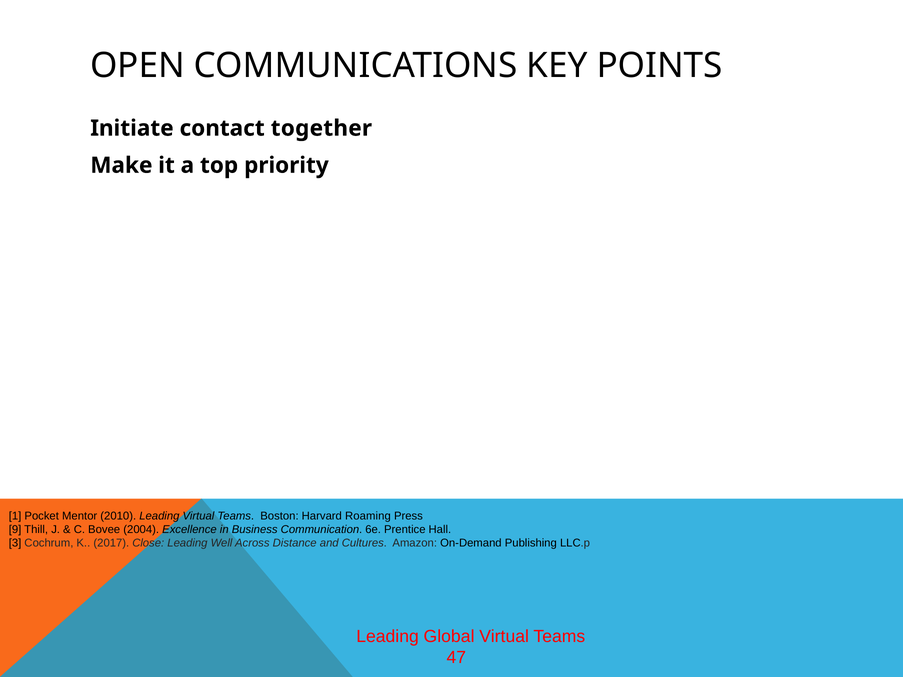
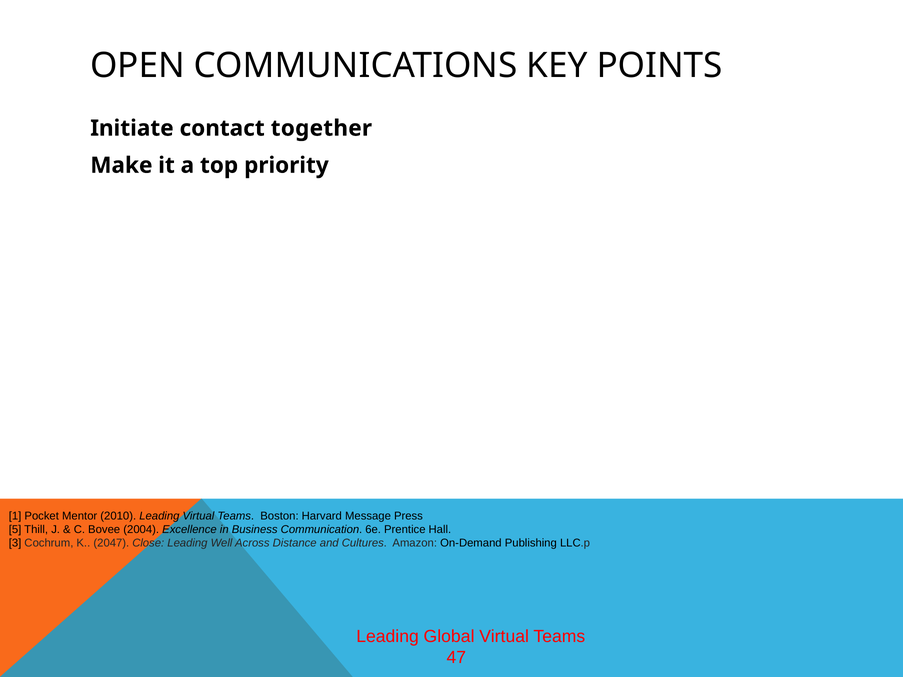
Roaming: Roaming -> Message
9: 9 -> 5
2017: 2017 -> 2047
